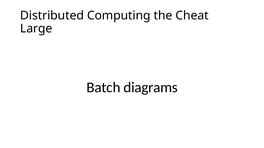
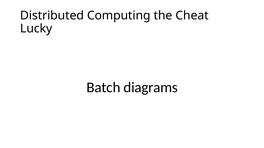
Large: Large -> Lucky
